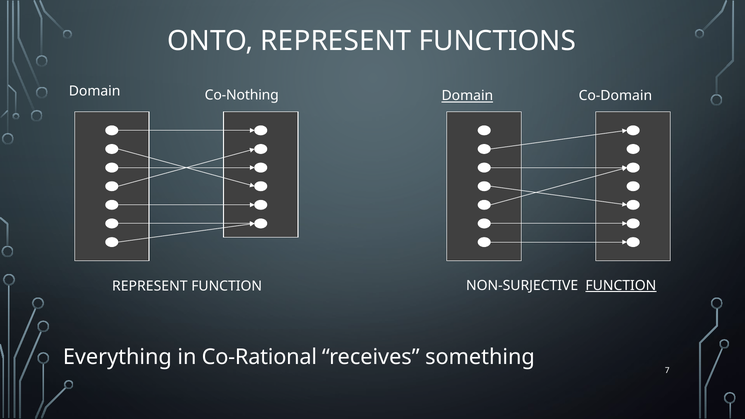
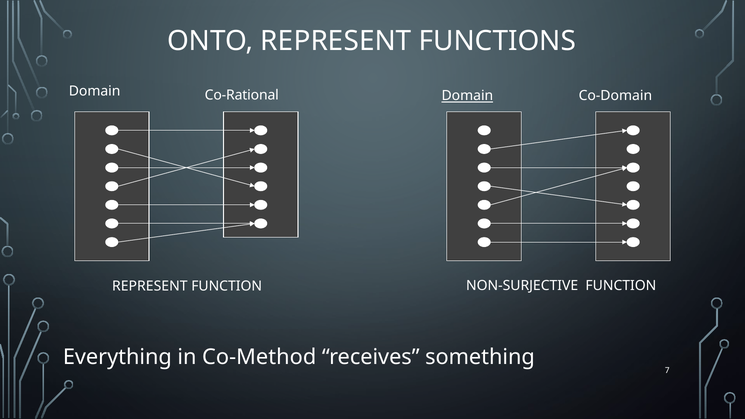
Co-Nothing: Co-Nothing -> Co-Rational
FUNCTION at (621, 286) underline: present -> none
Co-Rational: Co-Rational -> Co-Method
